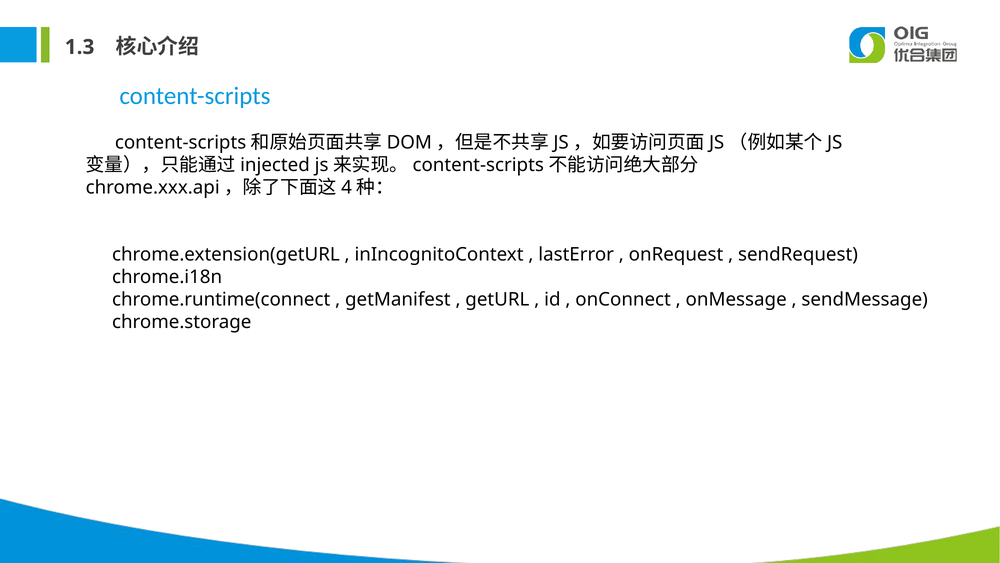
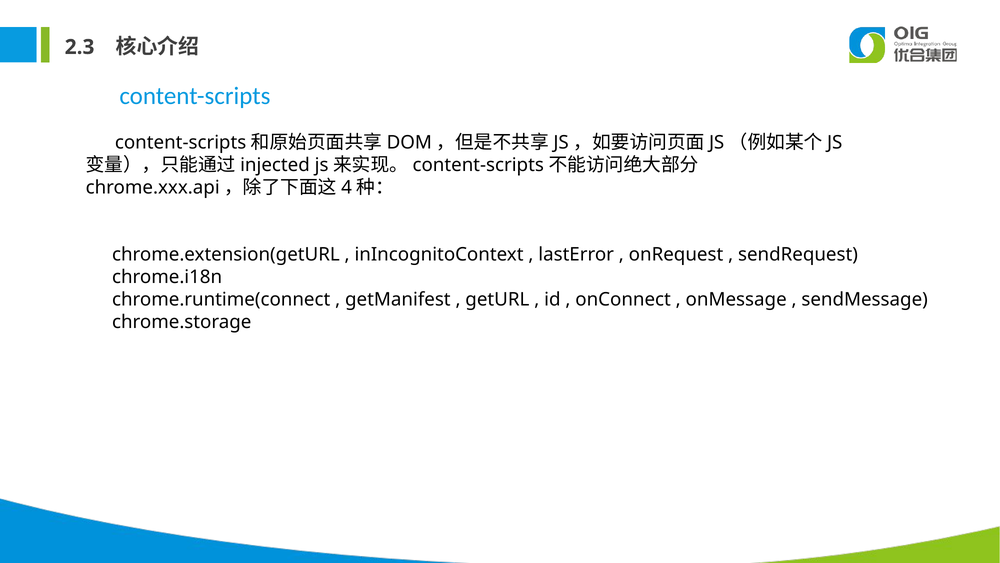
1.3: 1.3 -> 2.3
